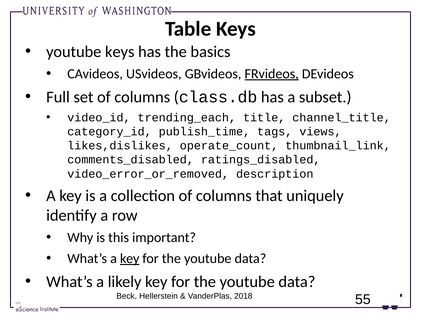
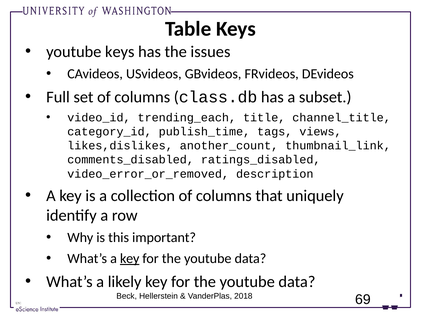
basics: basics -> issues
FRvideos underline: present -> none
operate_count: operate_count -> another_count
55: 55 -> 69
